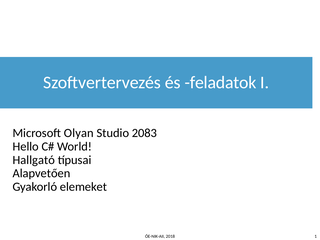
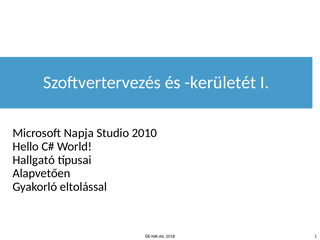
feladatok: feladatok -> kerületét
Olyan: Olyan -> Napja
2083: 2083 -> 2010
elemeket: elemeket -> eltolással
